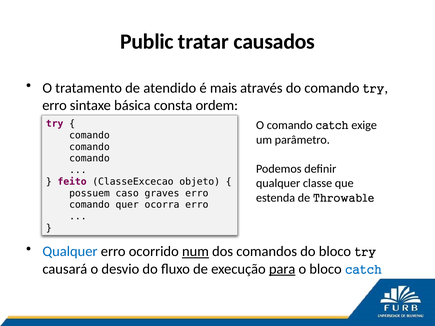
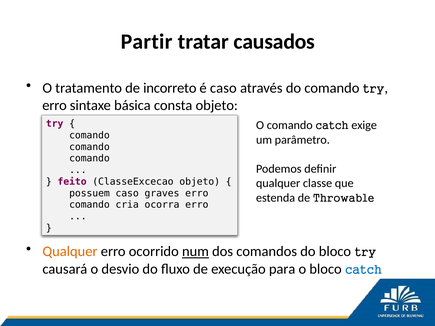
Public: Public -> Partir
atendido: atendido -> incorreto
é mais: mais -> caso
consta ordem: ordem -> objeto
quer: quer -> cria
Qualquer at (70, 252) colour: blue -> orange
para underline: present -> none
